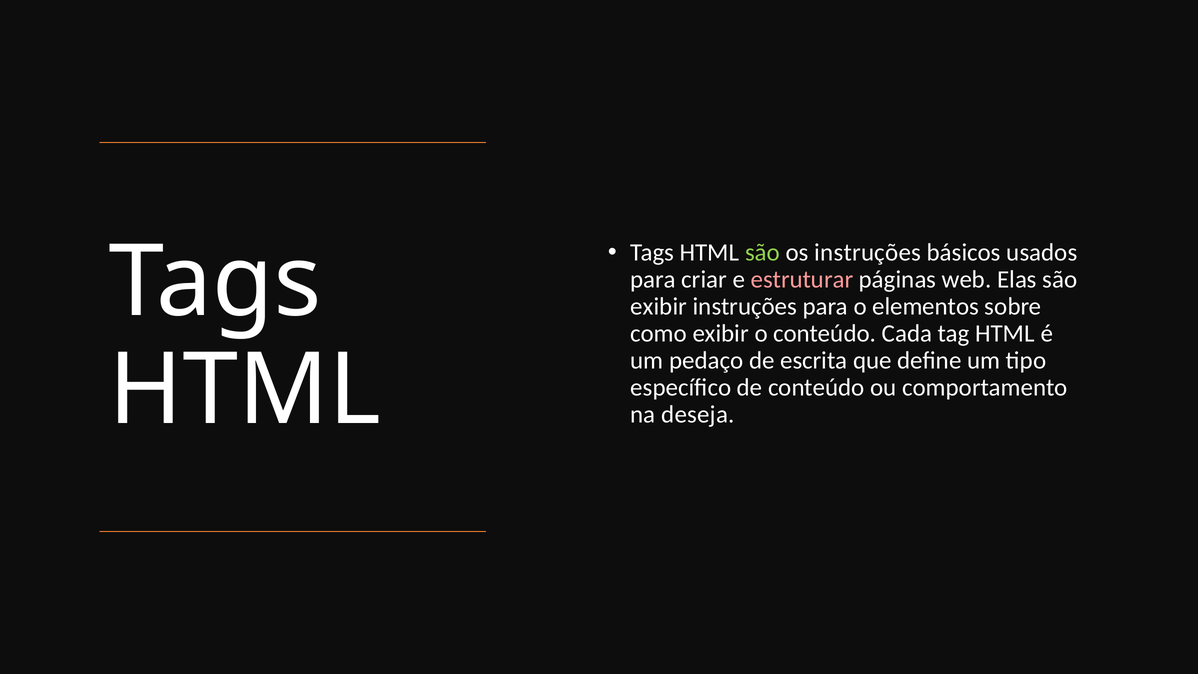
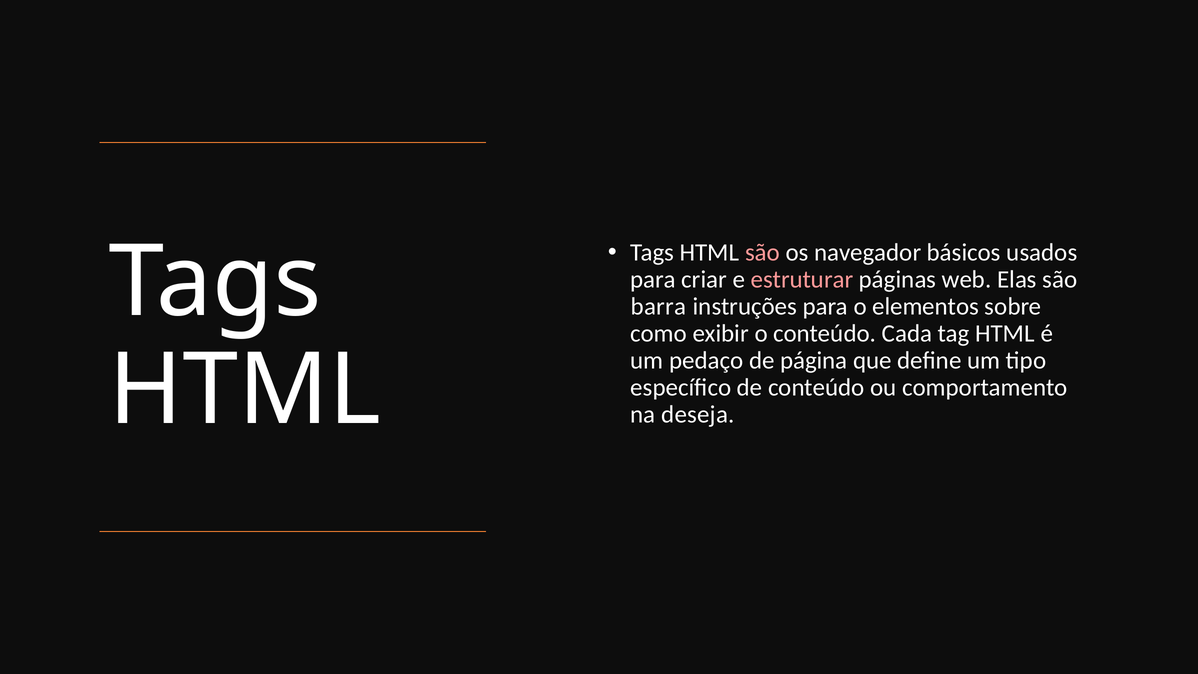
são at (762, 252) colour: light green -> pink
os instruções: instruções -> navegador
exibir at (659, 306): exibir -> barra
escrita: escrita -> página
